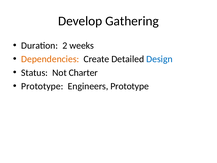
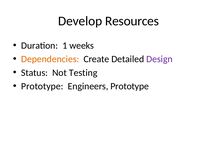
Gathering: Gathering -> Resources
2: 2 -> 1
Design colour: blue -> purple
Charter: Charter -> Testing
